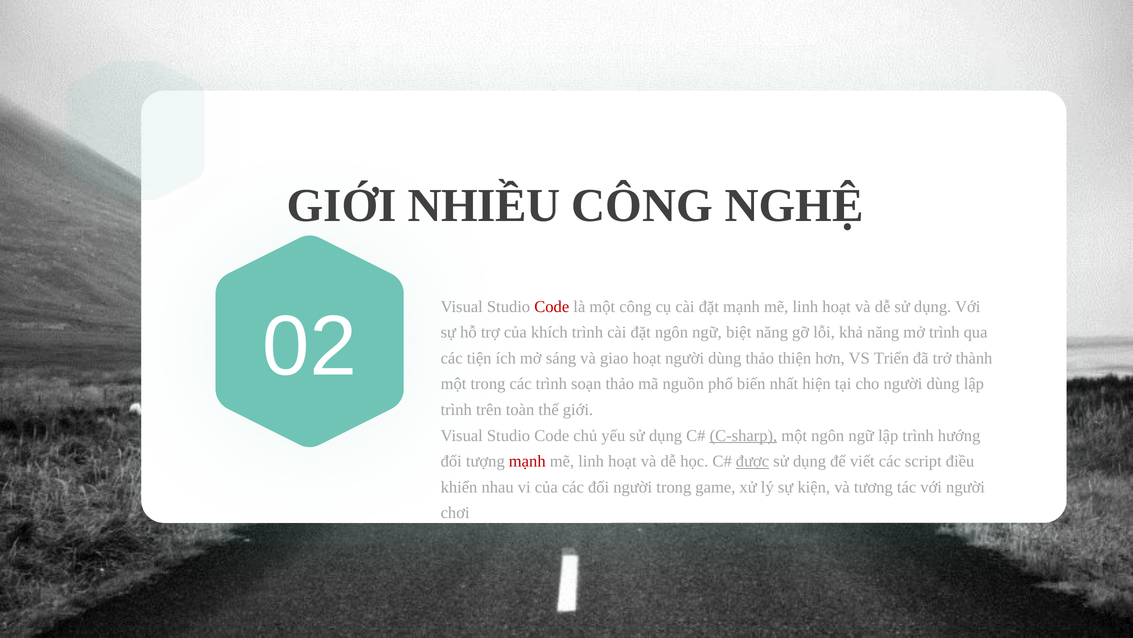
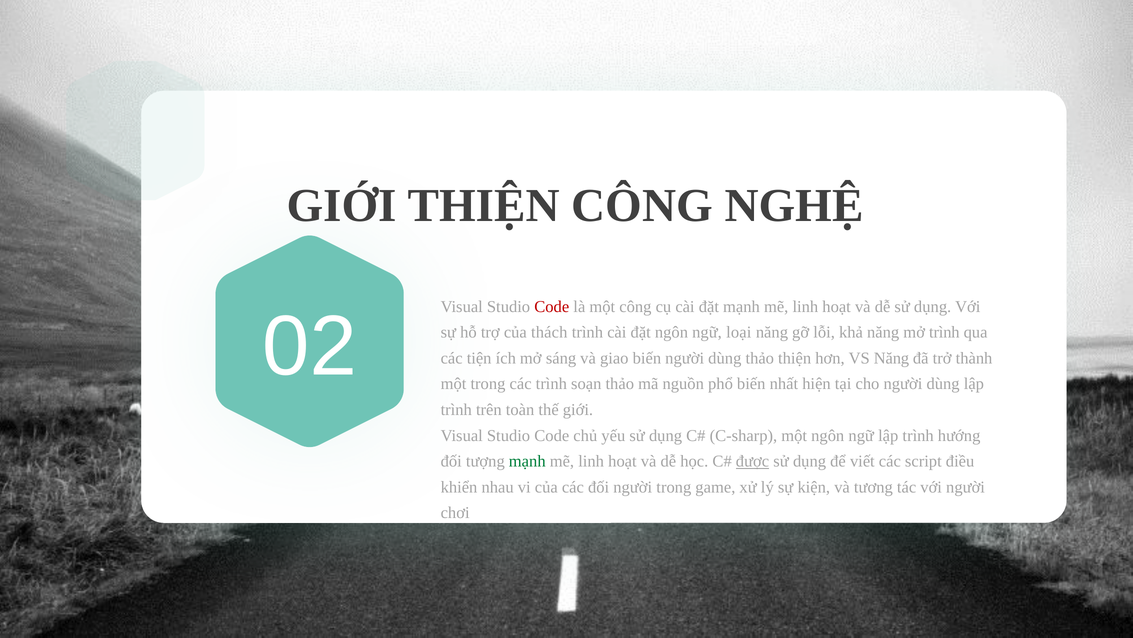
GIỚI NHIỀU: NHIỀU -> THIỆN
khích: khích -> thách
biệt: biệt -> loại
giao hoạt: hoạt -> biến
VS Triển: Triển -> Năng
C-sharp underline: present -> none
mạnh at (527, 461) colour: red -> green
